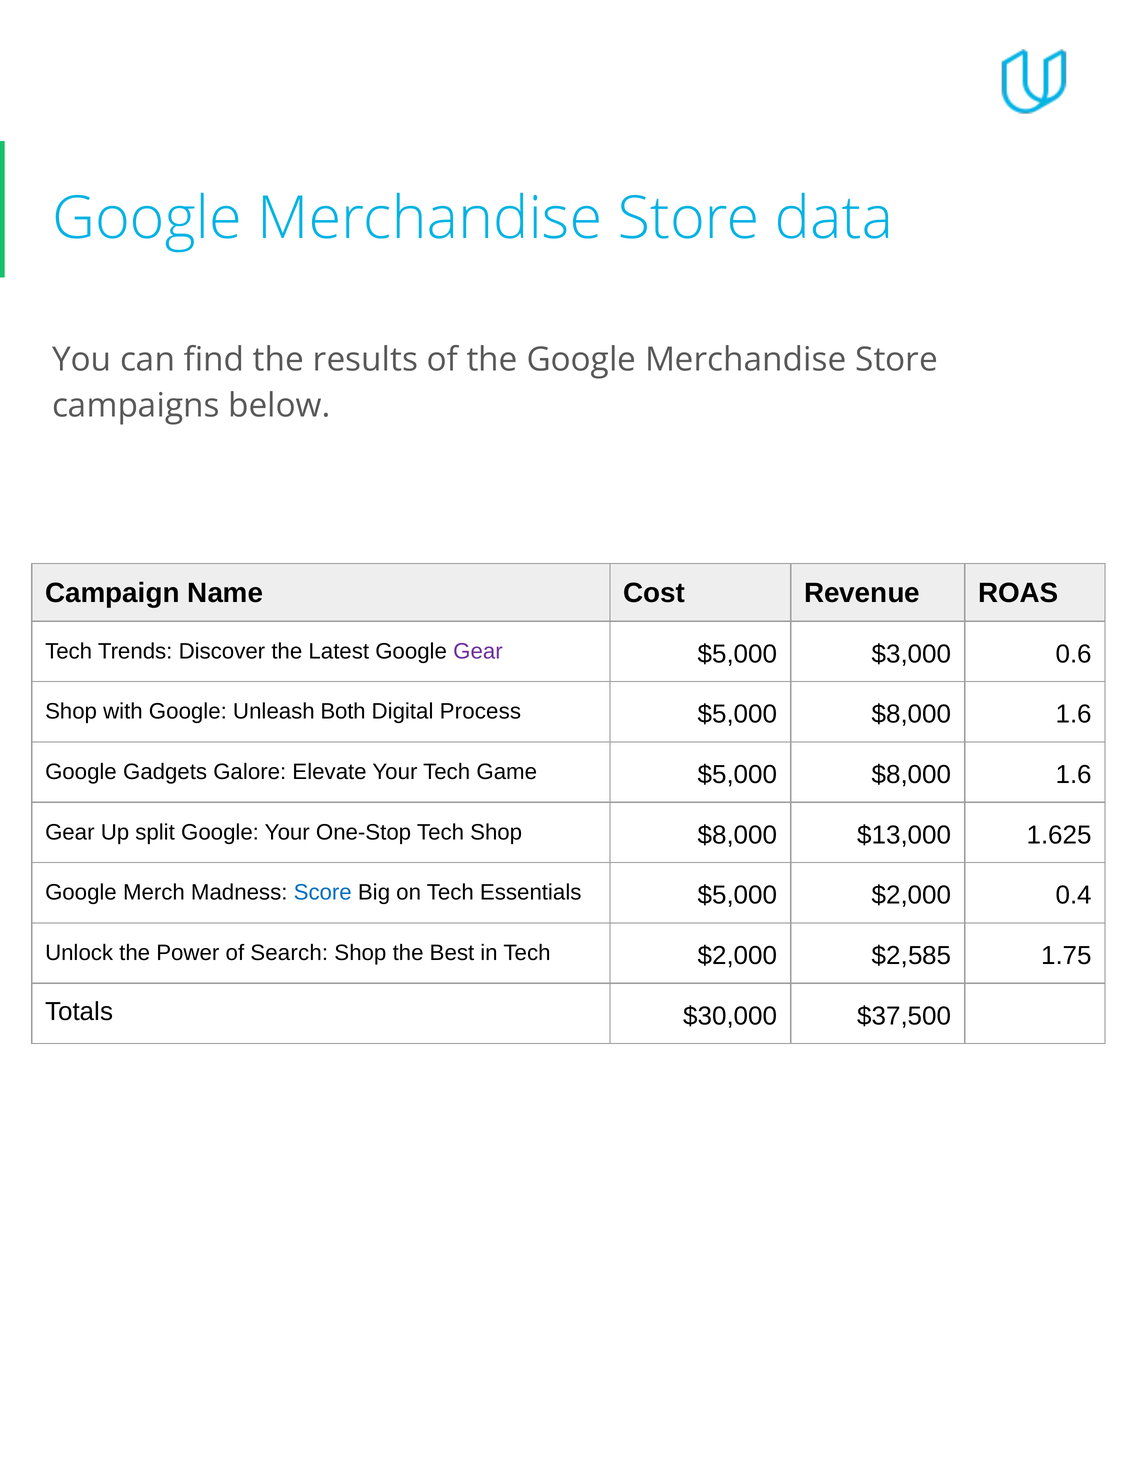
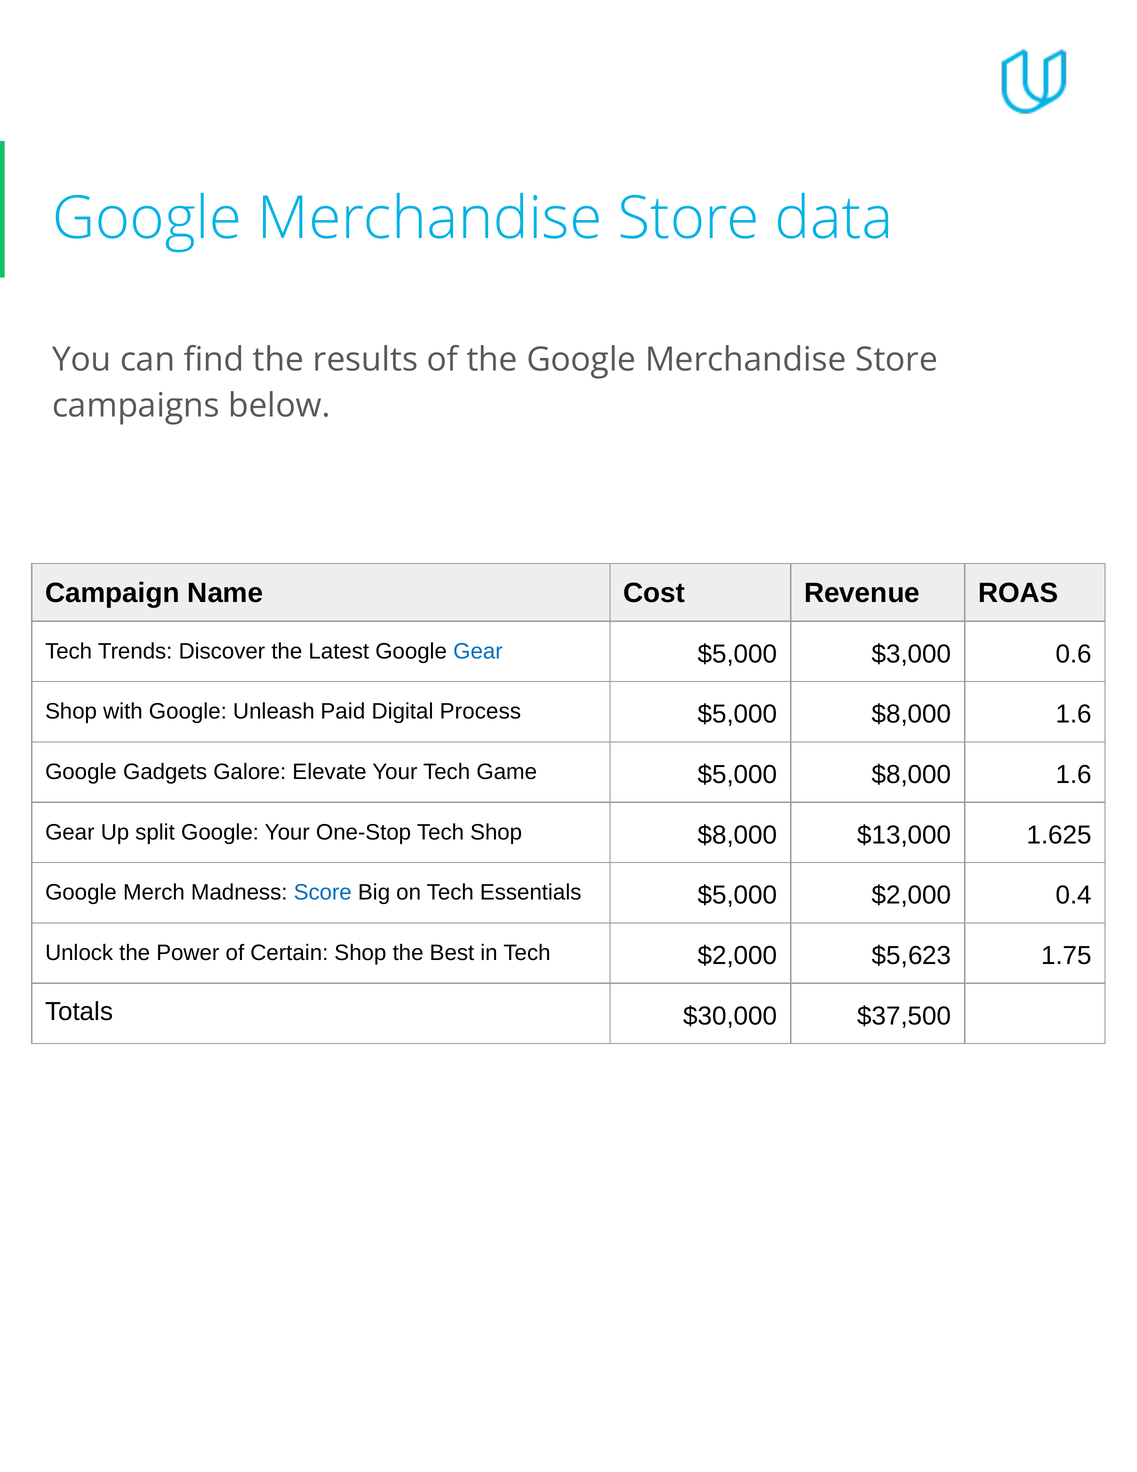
Gear at (478, 651) colour: purple -> blue
Both: Both -> Paid
Search: Search -> Certain
$2,585: $2,585 -> $5,623
